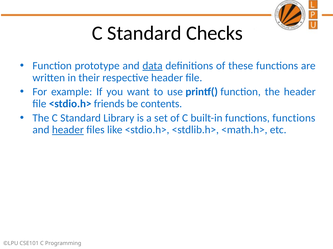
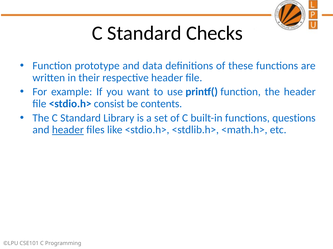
data underline: present -> none
friends: friends -> consist
functions functions: functions -> questions
